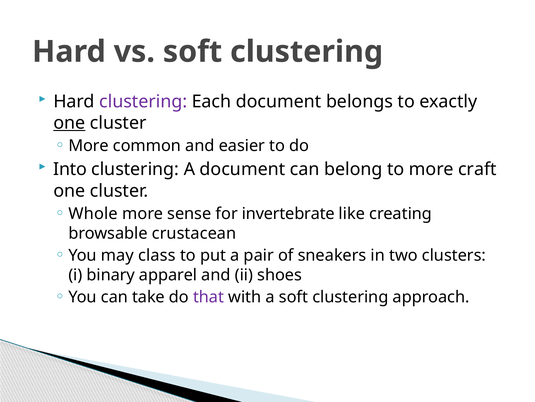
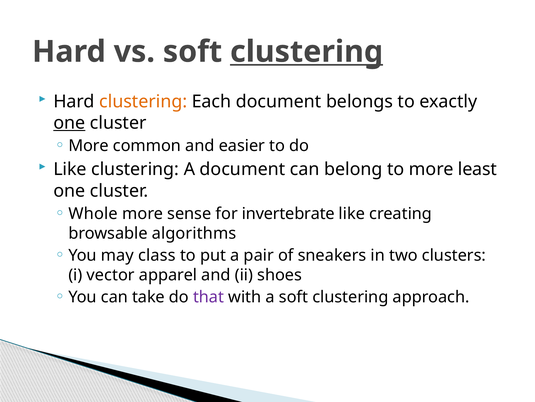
clustering at (307, 52) underline: none -> present
clustering at (143, 101) colour: purple -> orange
Into at (70, 169): Into -> Like
craft: craft -> least
crustacean: crustacean -> algorithms
binary: binary -> vector
